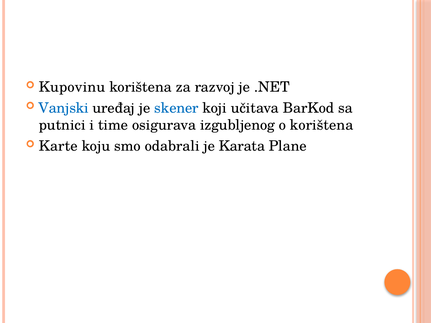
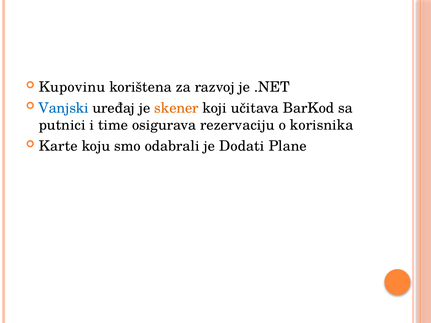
skener colour: blue -> orange
izgubljenog: izgubljenog -> rezervaciju
o korištena: korištena -> korisnika
Karata: Karata -> Dodati
